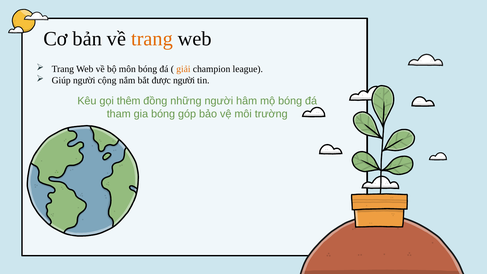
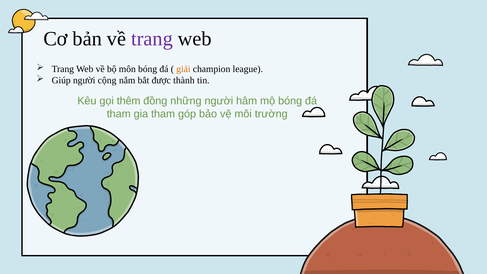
trang at (152, 39) colour: orange -> purple
được người: người -> thành
gia bóng: bóng -> tham
